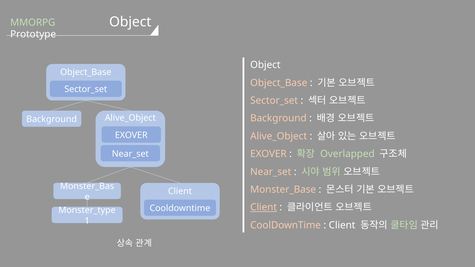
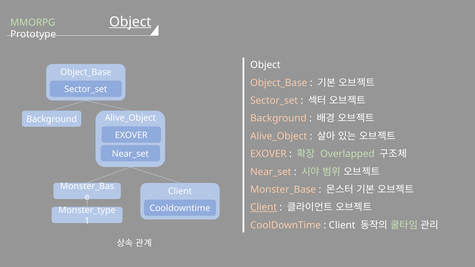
Object at (130, 22) underline: none -> present
